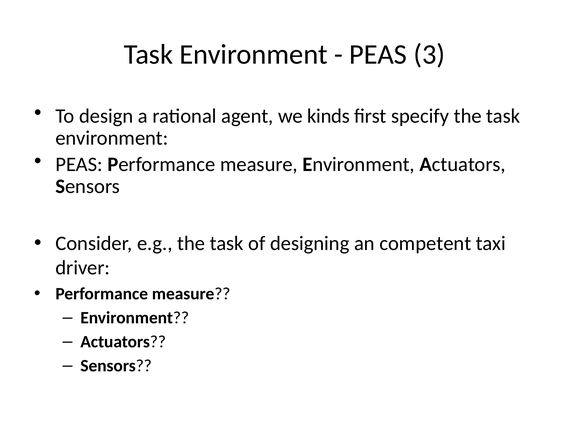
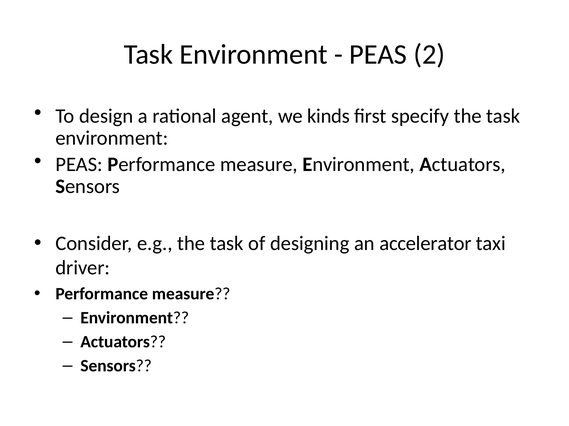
3: 3 -> 2
competent: competent -> accelerator
